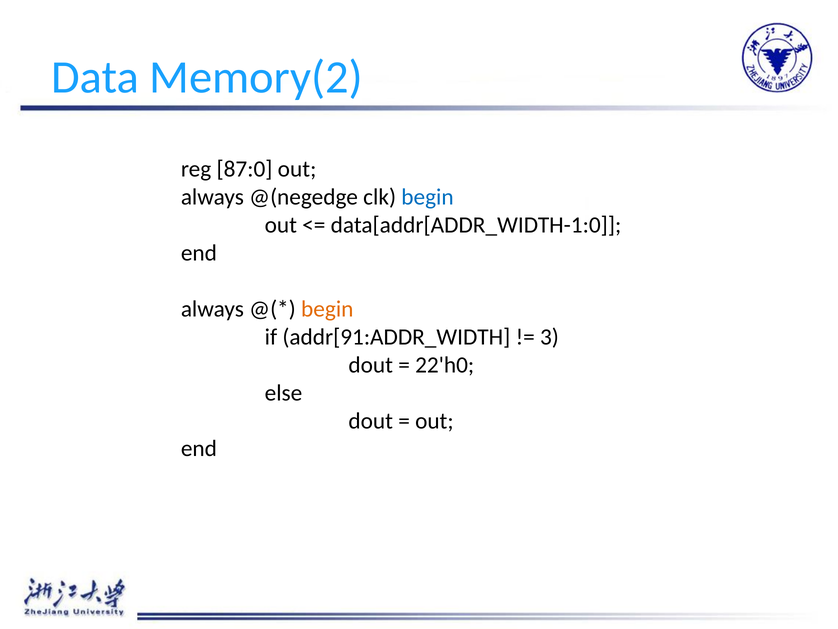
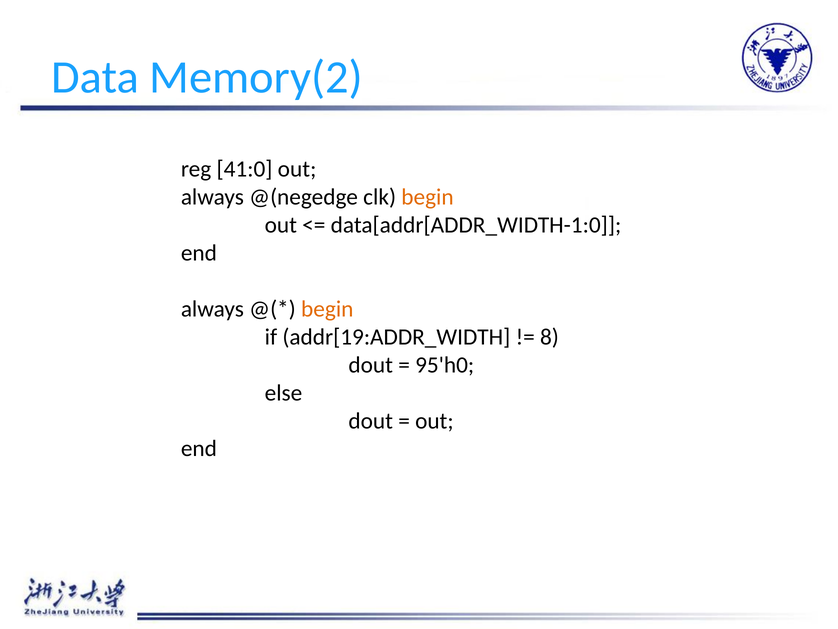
87:0: 87:0 -> 41:0
begin at (427, 197) colour: blue -> orange
addr[91:ADDR_WIDTH: addr[91:ADDR_WIDTH -> addr[19:ADDR_WIDTH
3: 3 -> 8
22'h0: 22'h0 -> 95'h0
